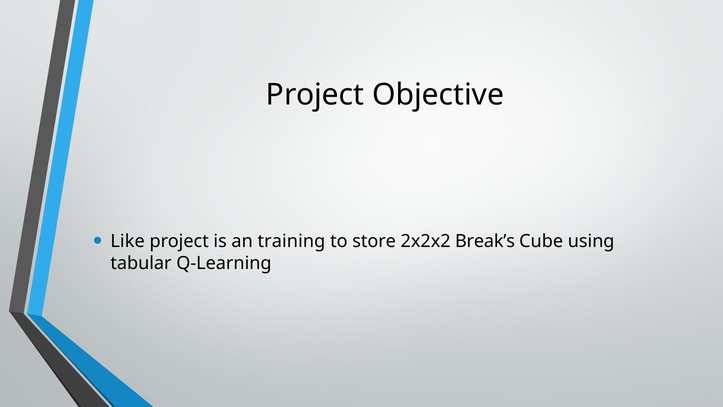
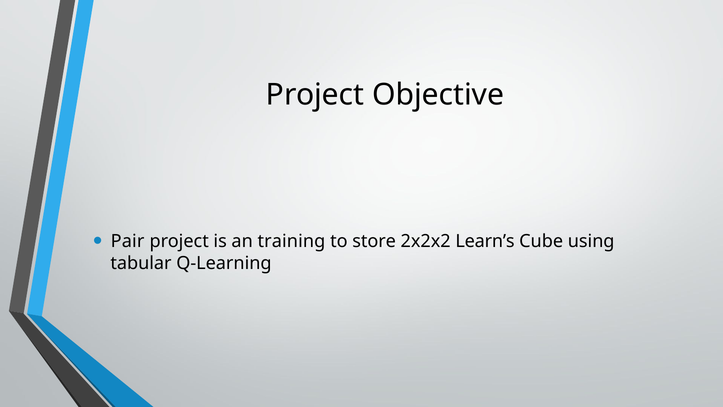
Like: Like -> Pair
Break’s: Break’s -> Learn’s
